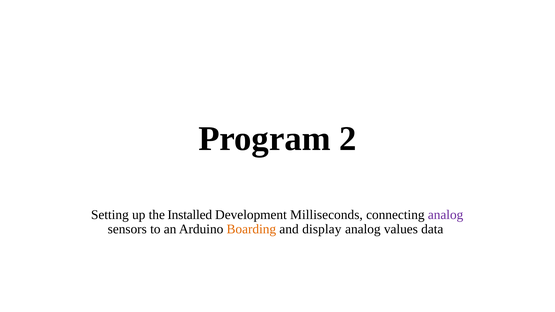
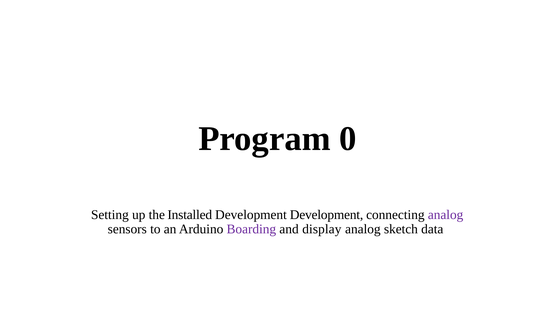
2: 2 -> 0
Development Milliseconds: Milliseconds -> Development
Boarding colour: orange -> purple
values: values -> sketch
